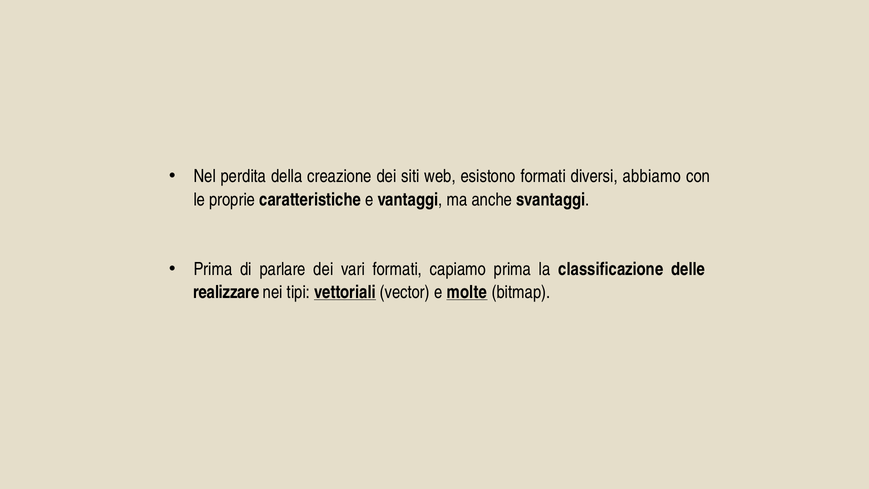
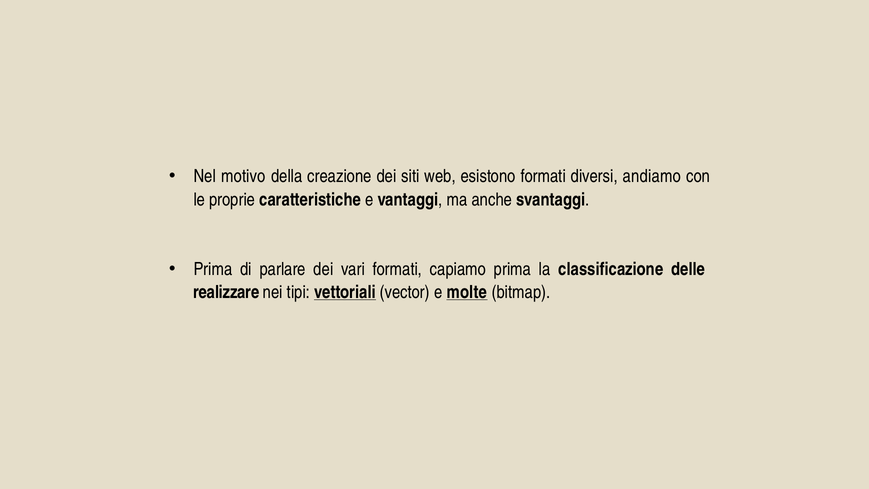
perdita: perdita -> motivo
abbiamo: abbiamo -> andiamo
